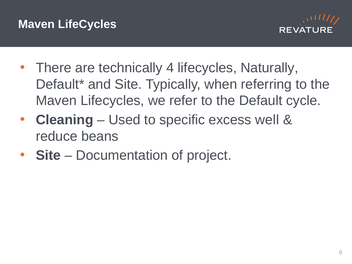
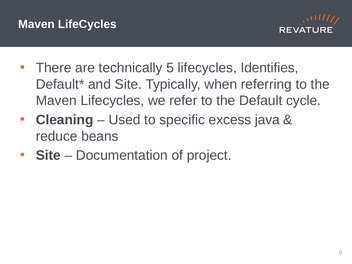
4: 4 -> 5
Naturally: Naturally -> Identifies
well: well -> java
